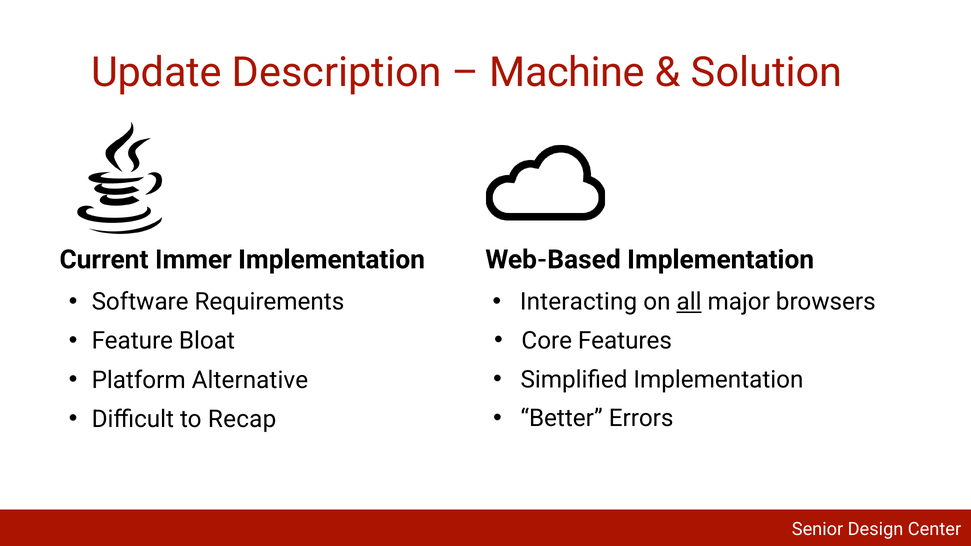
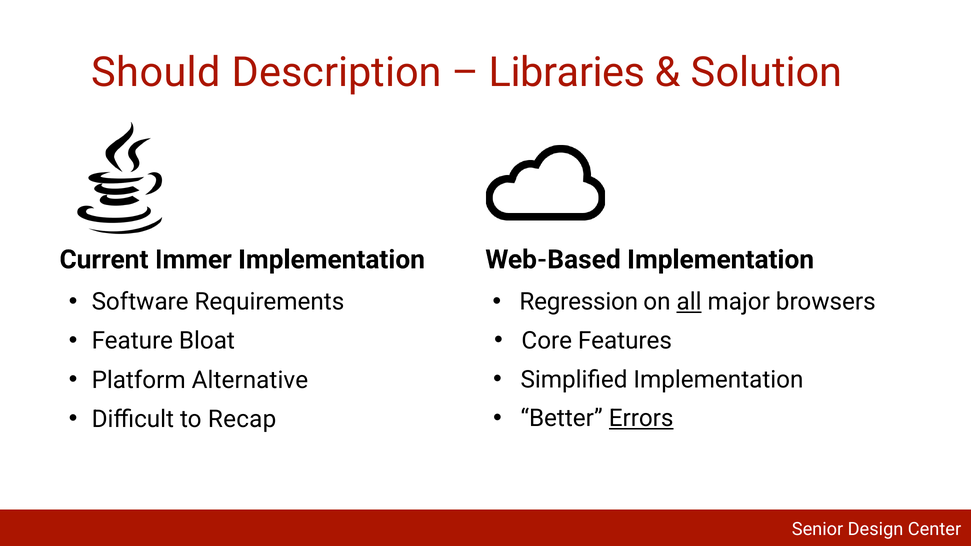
Update: Update -> Should
Machine: Machine -> Libraries
Interacting: Interacting -> Regression
Errors underline: none -> present
